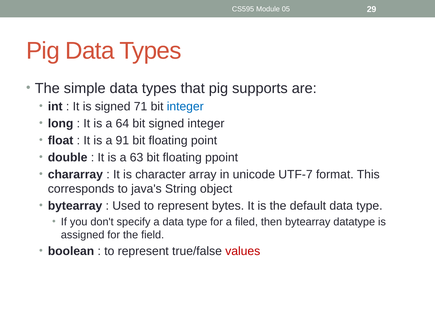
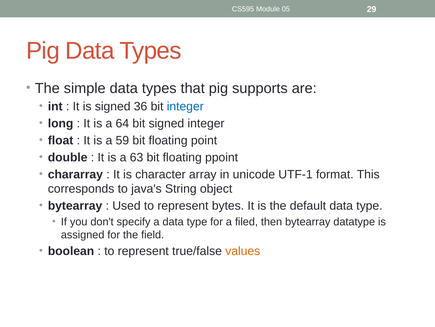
71: 71 -> 36
91: 91 -> 59
UTF-7: UTF-7 -> UTF-1
values colour: red -> orange
